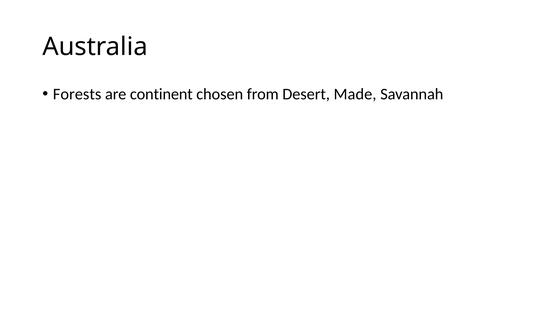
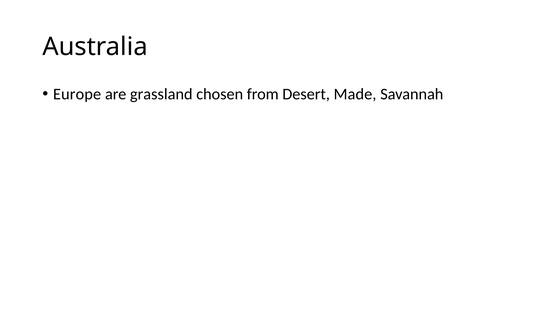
Forests: Forests -> Europe
continent: continent -> grassland
